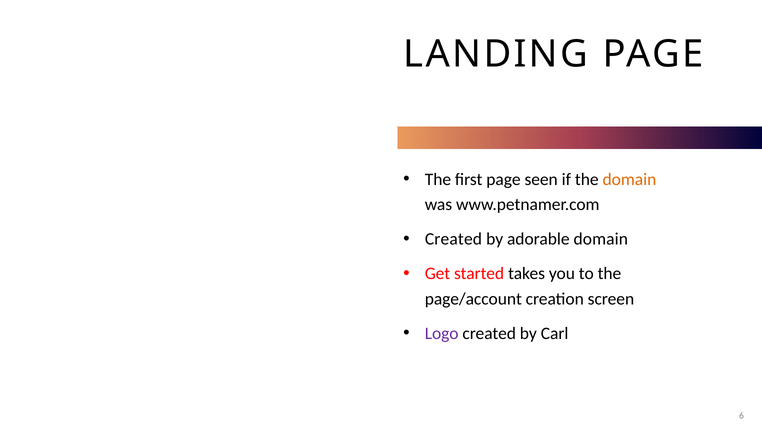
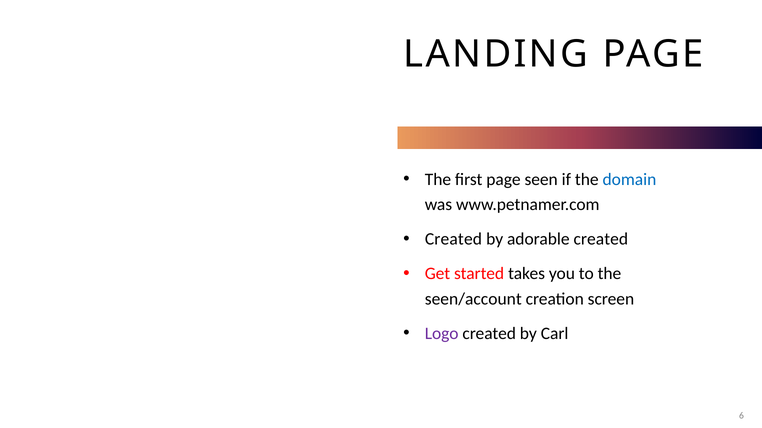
domain at (629, 180) colour: orange -> blue
adorable domain: domain -> created
page/account: page/account -> seen/account
